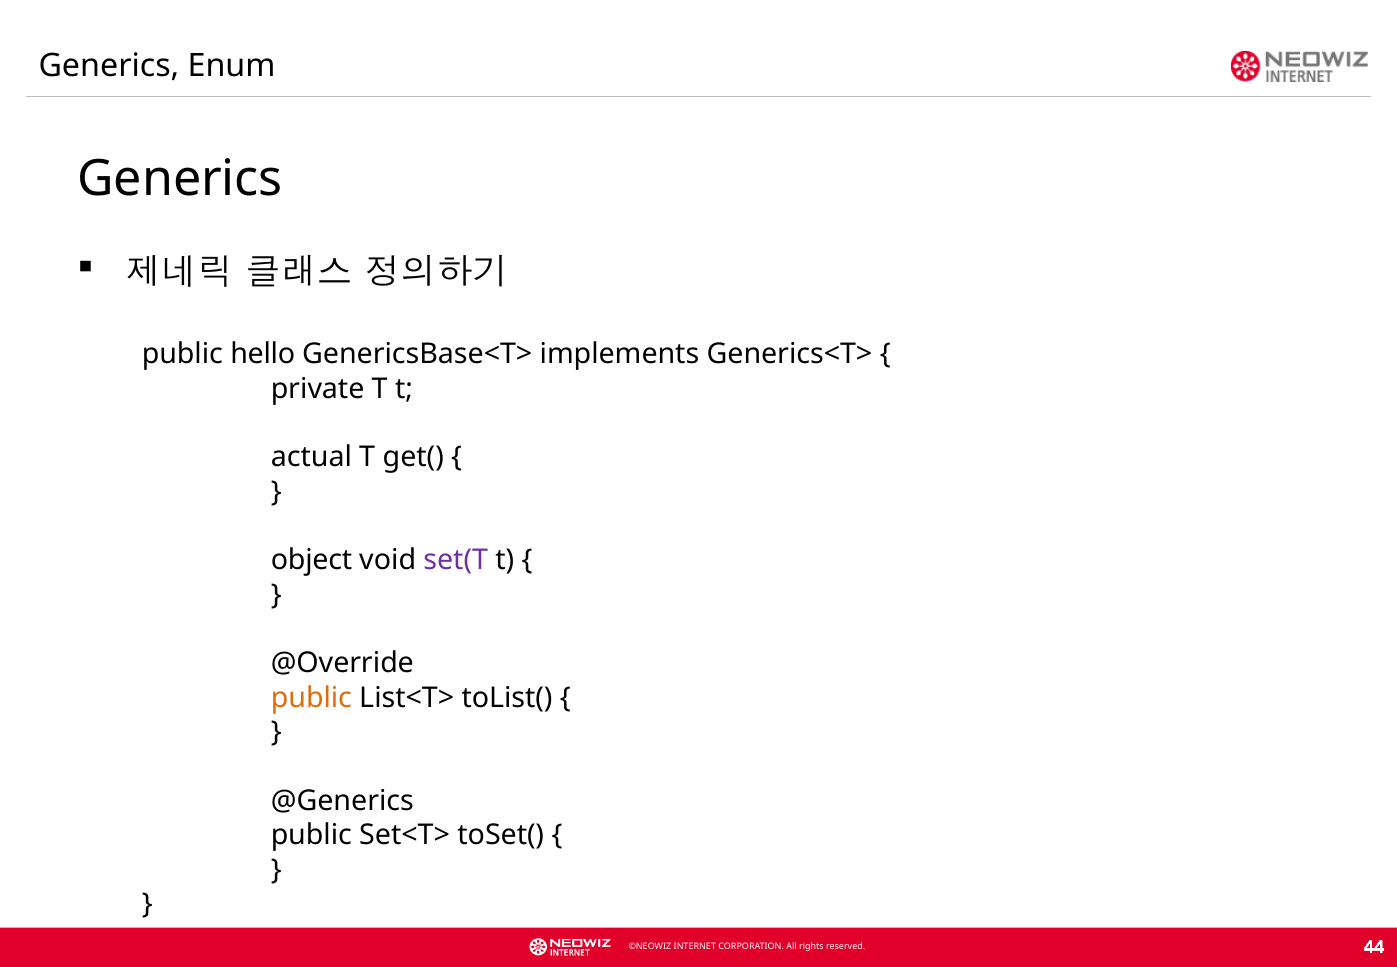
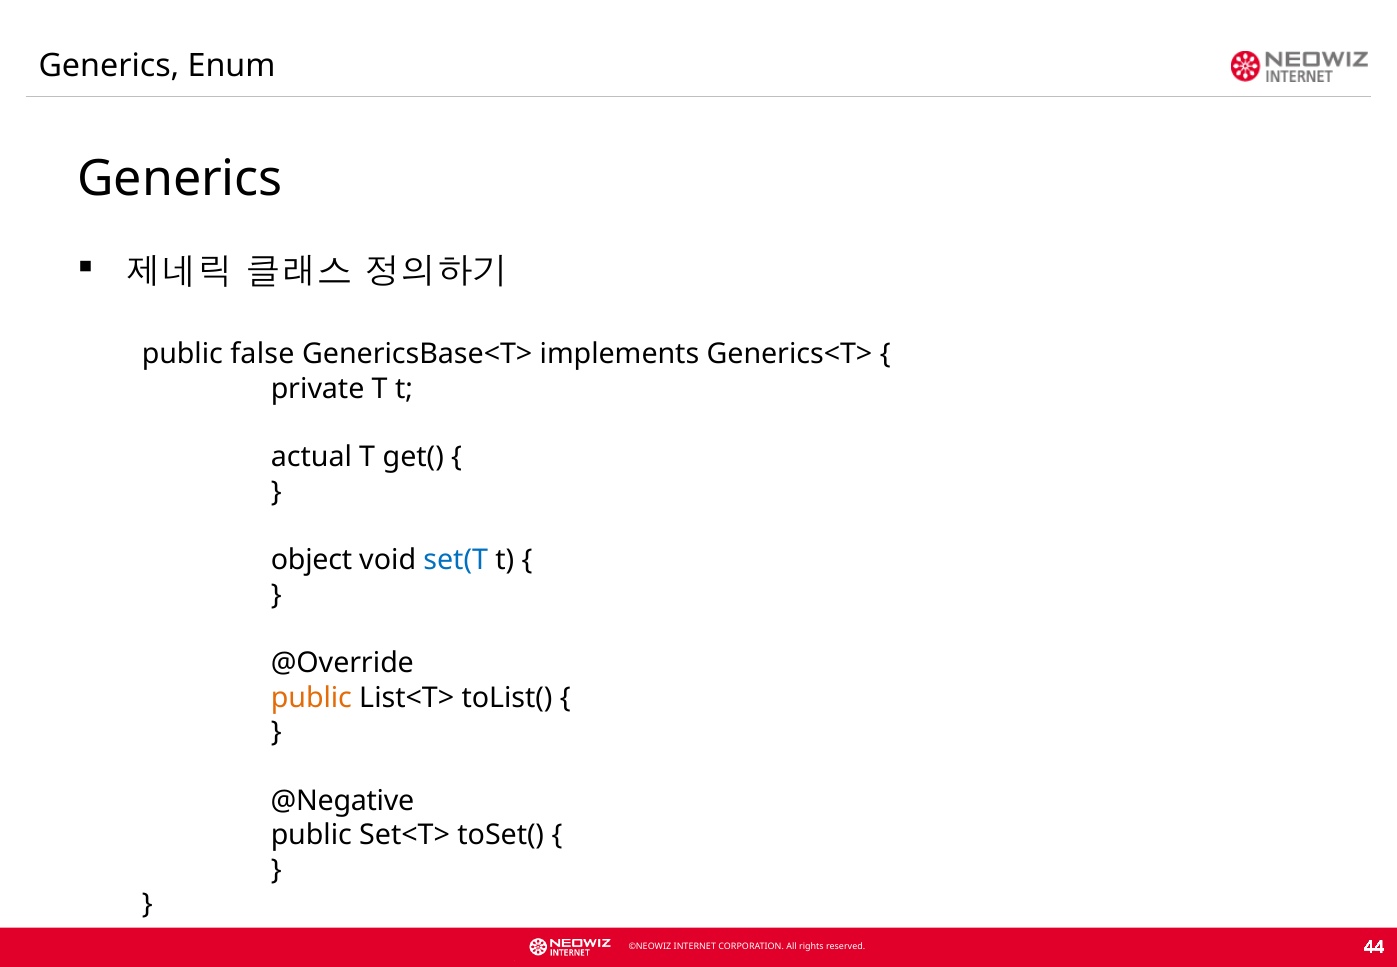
hello: hello -> false
set(T colour: purple -> blue
@Generics: @Generics -> @Negative
